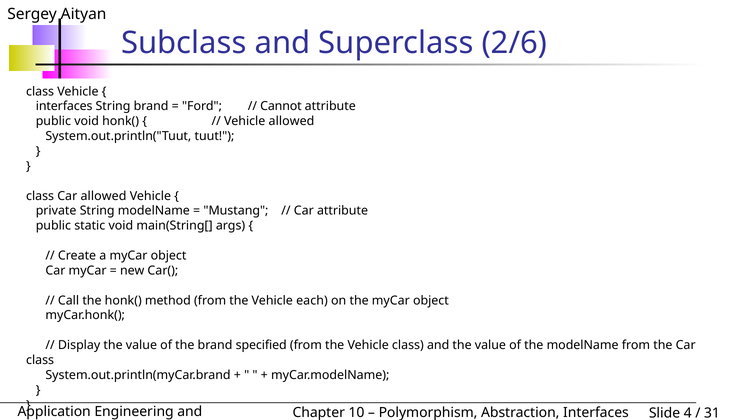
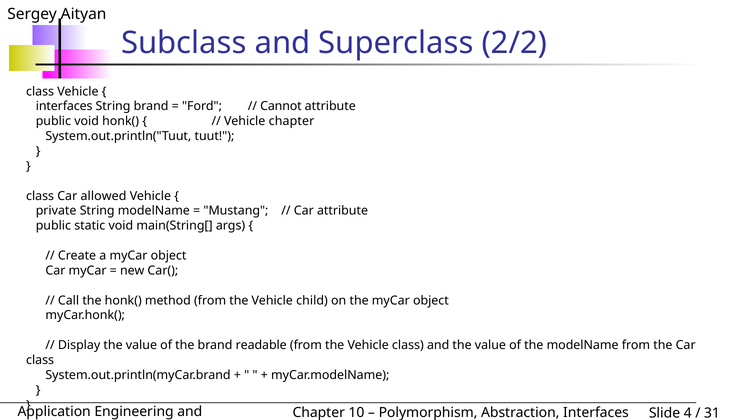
2/6: 2/6 -> 2/2
Vehicle allowed: allowed -> chapter
each: each -> child
specified: specified -> readable
